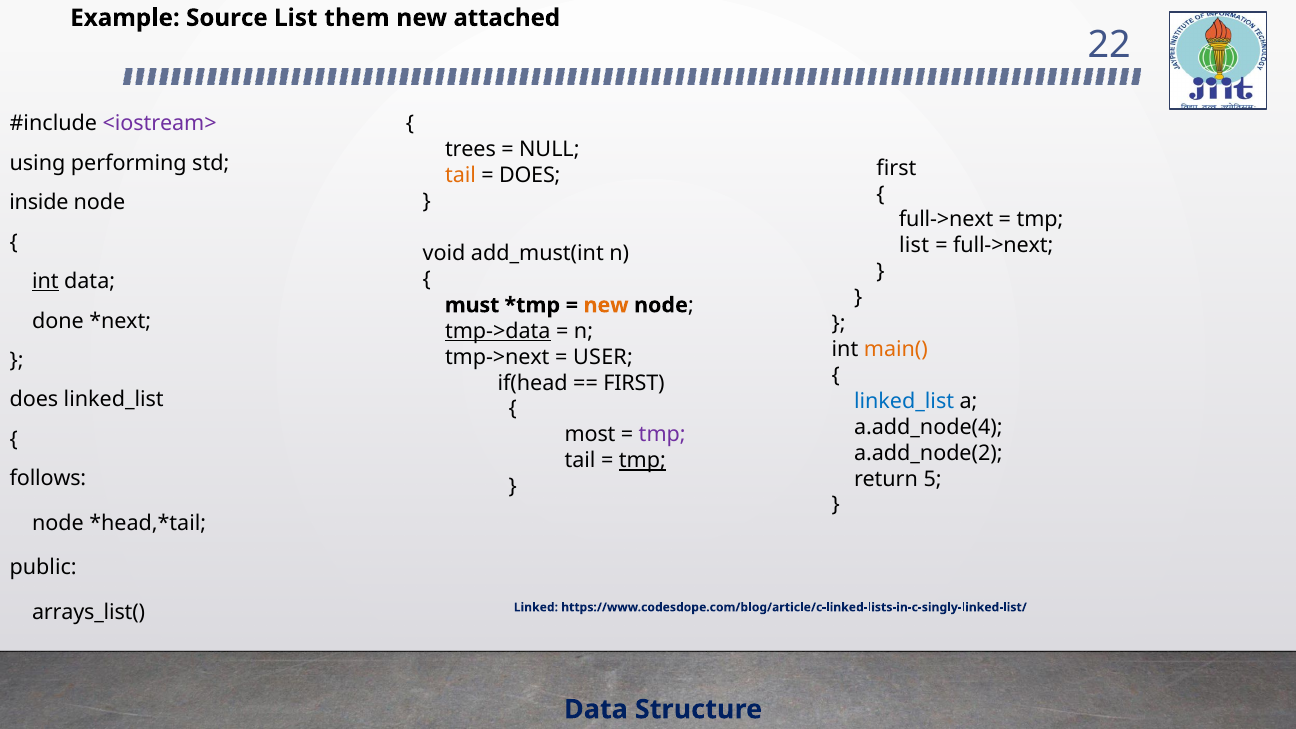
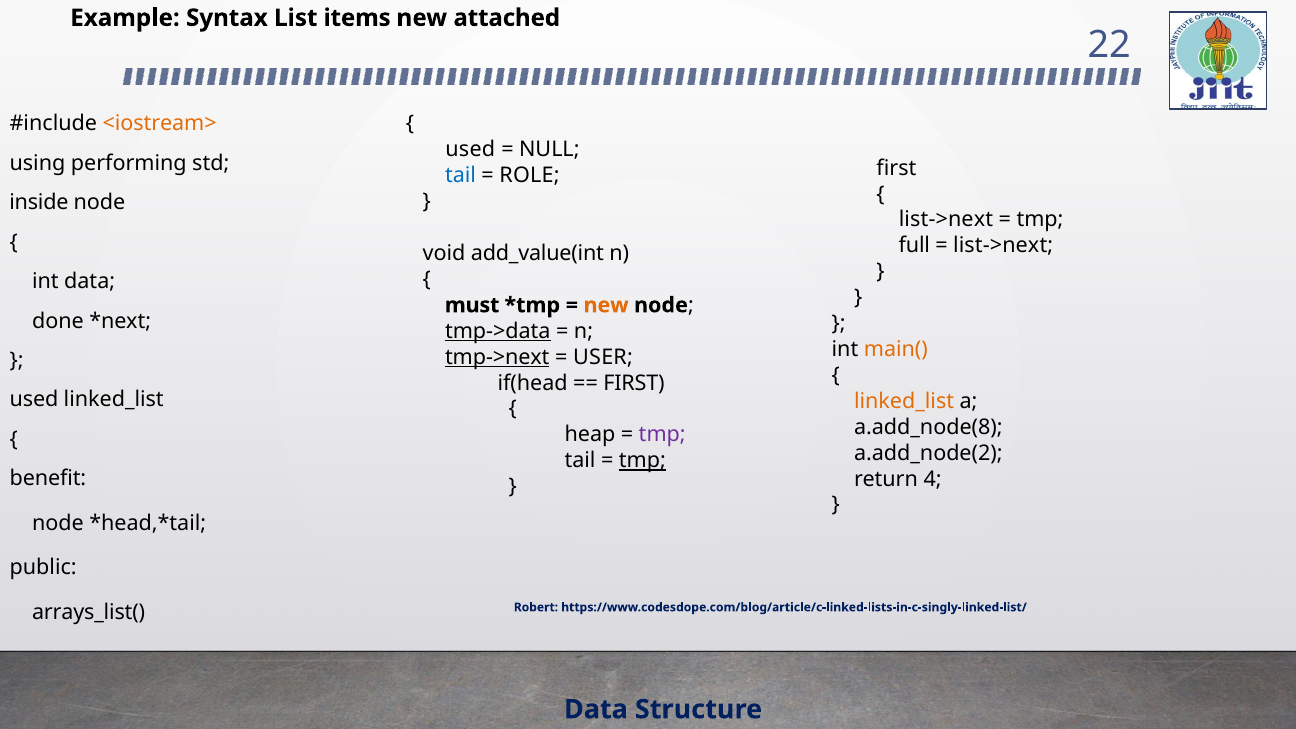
Source: Source -> Syntax
them: them -> items
<iostream> colour: purple -> orange
trees at (470, 150): trees -> used
tail at (460, 176) colour: orange -> blue
DOES at (530, 176): DOES -> ROLE
full->next at (946, 220): full->next -> list->next
list at (914, 246): list -> full
full->next at (1003, 246): full->next -> list->next
add_must(int: add_must(int -> add_value(int
int at (45, 282) underline: present -> none
tmp->next underline: none -> present
does at (34, 400): does -> used
linked_list at (904, 401) colour: blue -> orange
a.add_node(4: a.add_node(4 -> a.add_node(8
most: most -> heap
follows: follows -> benefit
5: 5 -> 4
Linked: Linked -> Robert
